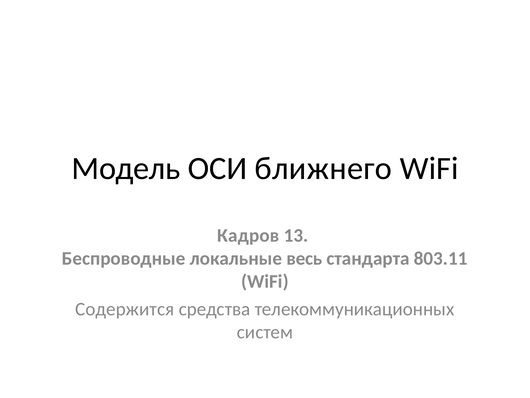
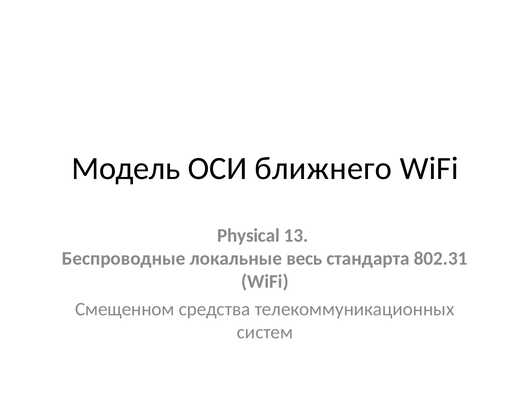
Кадров: Кадров -> Physical
803.11: 803.11 -> 802.31
Содержится: Содержится -> Смещенном
